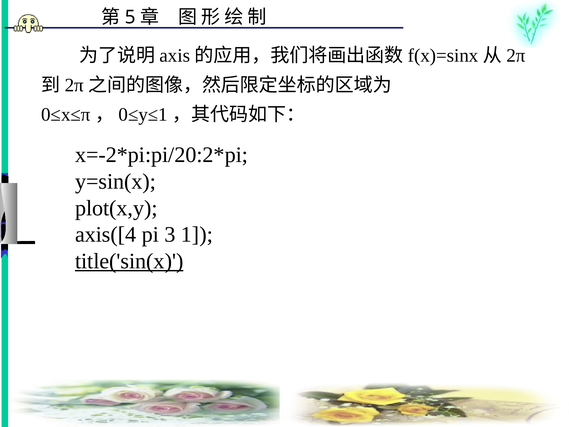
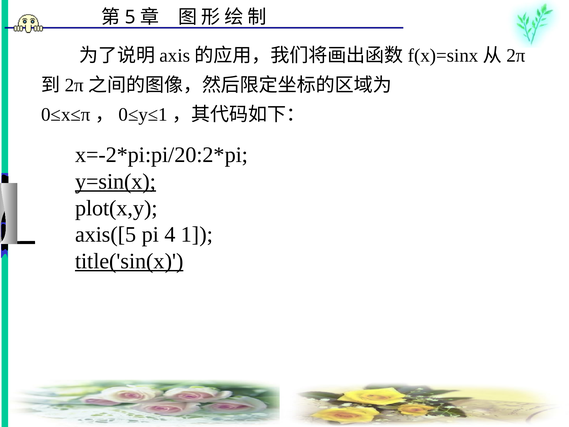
y=sin(x underline: none -> present
axis([4: axis([4 -> axis([5
3: 3 -> 4
